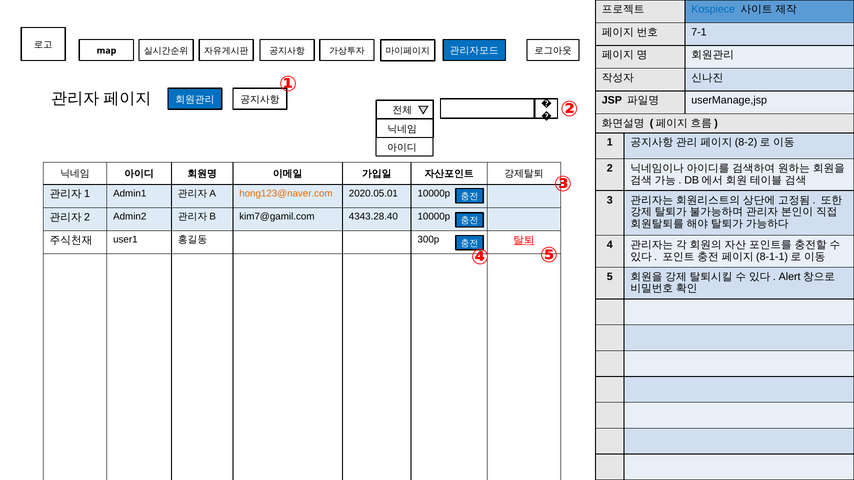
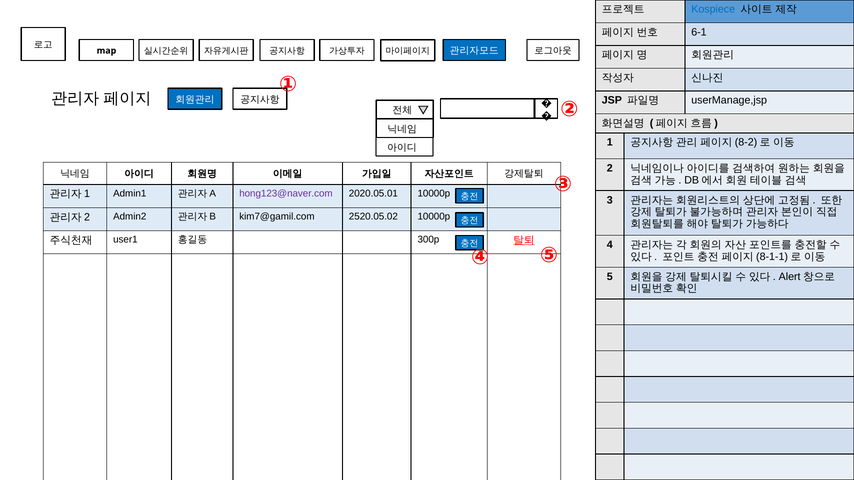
7-1: 7-1 -> 6-1
hong123@naver.com colour: orange -> purple
4343.28.40: 4343.28.40 -> 2520.05.02
